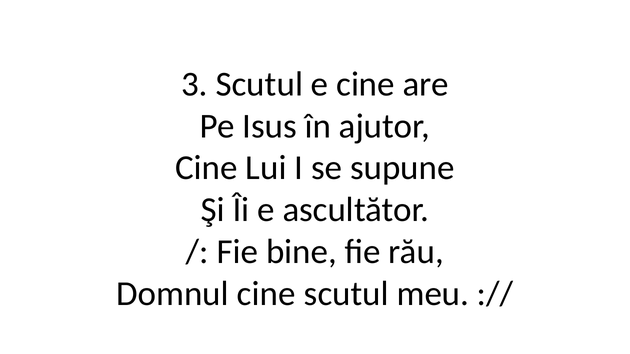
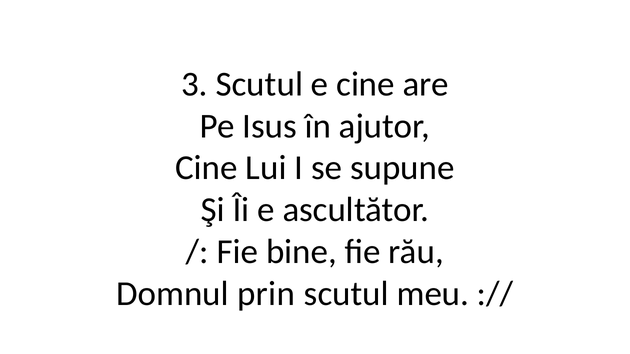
Domnul cine: cine -> prin
